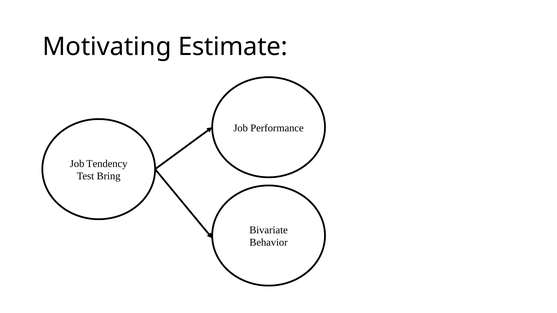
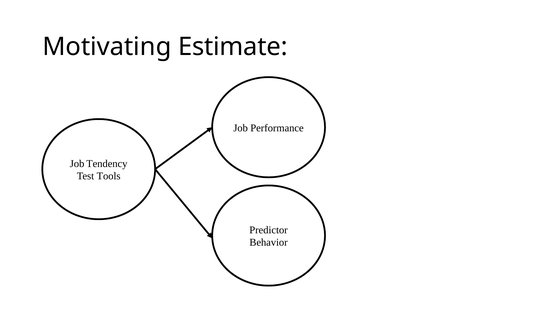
Bring: Bring -> Tools
Bivariate: Bivariate -> Predictor
